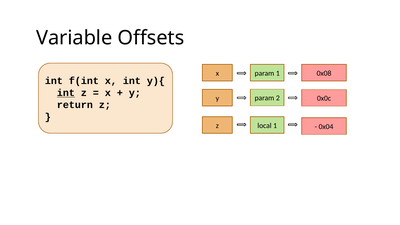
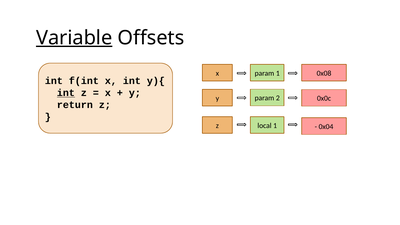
Variable underline: none -> present
